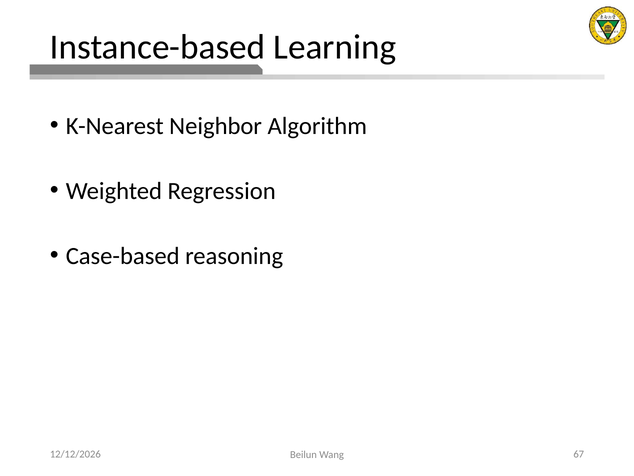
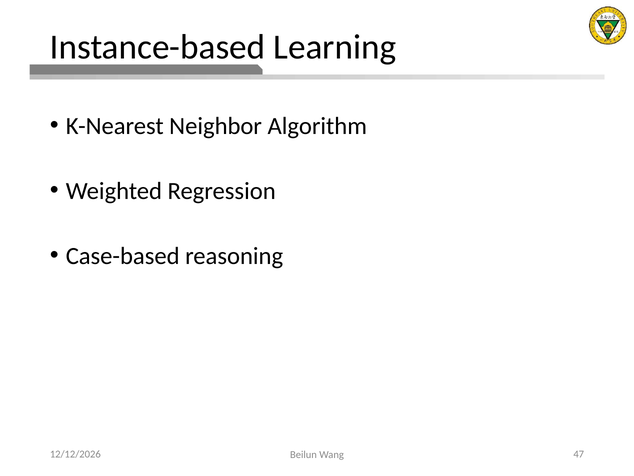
67: 67 -> 47
